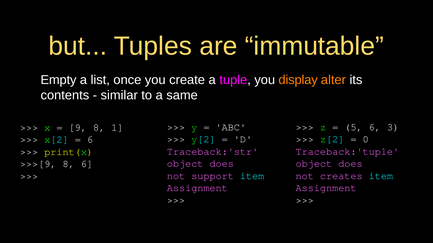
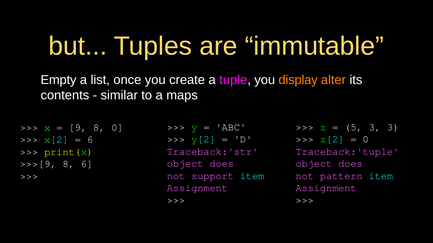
same: same -> maps
5 6: 6 -> 3
8 1: 1 -> 0
creates: creates -> pattern
